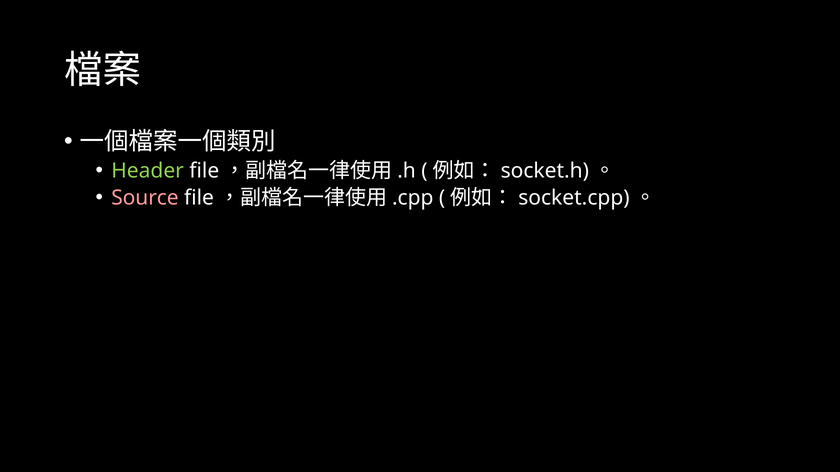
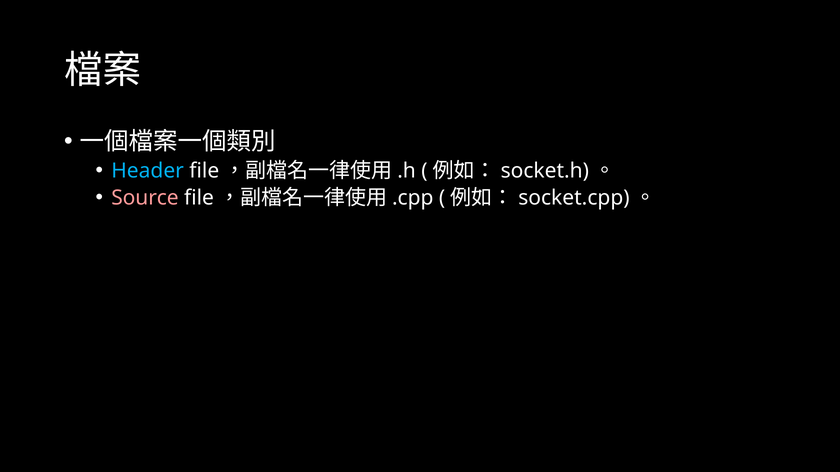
Header colour: light green -> light blue
